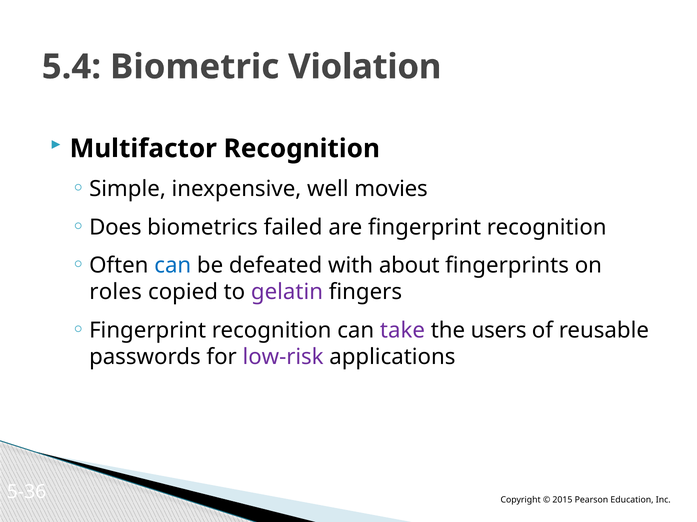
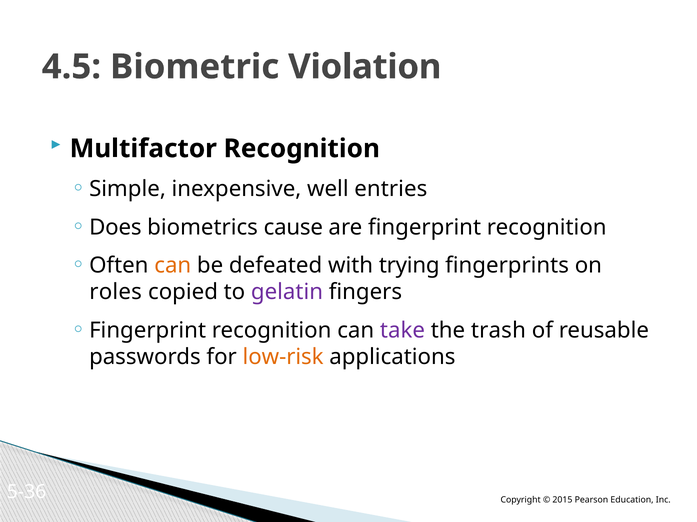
5.4: 5.4 -> 4.5
movies: movies -> entries
failed: failed -> cause
can at (173, 266) colour: blue -> orange
about: about -> trying
users: users -> trash
low-risk colour: purple -> orange
